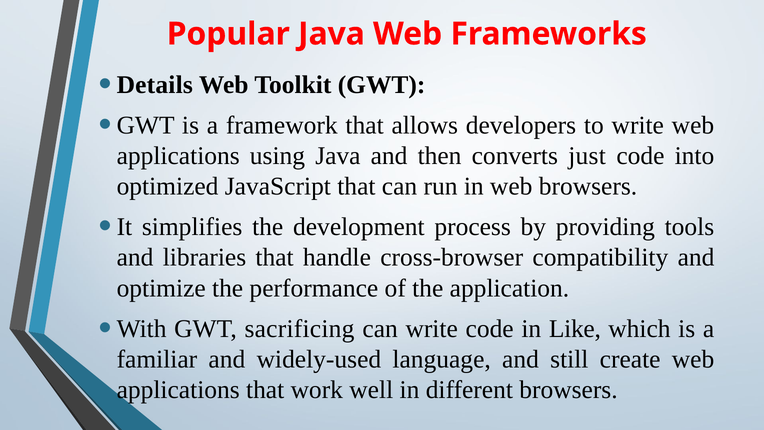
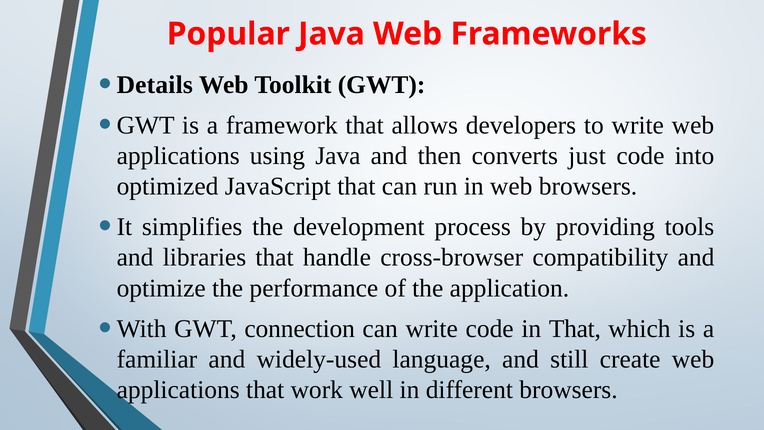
sacrificing: sacrificing -> connection
in Like: Like -> That
